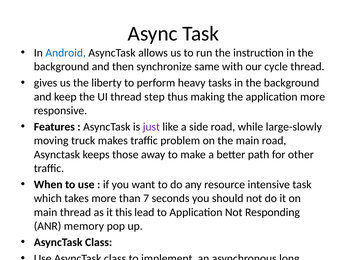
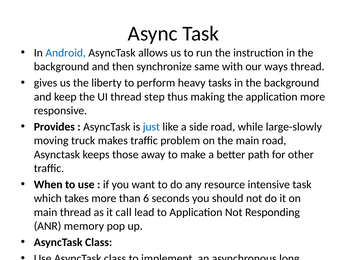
cycle: cycle -> ways
Features: Features -> Provides
just colour: purple -> blue
7: 7 -> 6
this: this -> call
